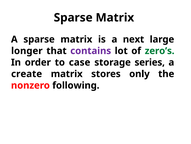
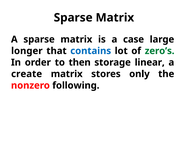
next: next -> case
contains colour: purple -> blue
case: case -> then
series: series -> linear
